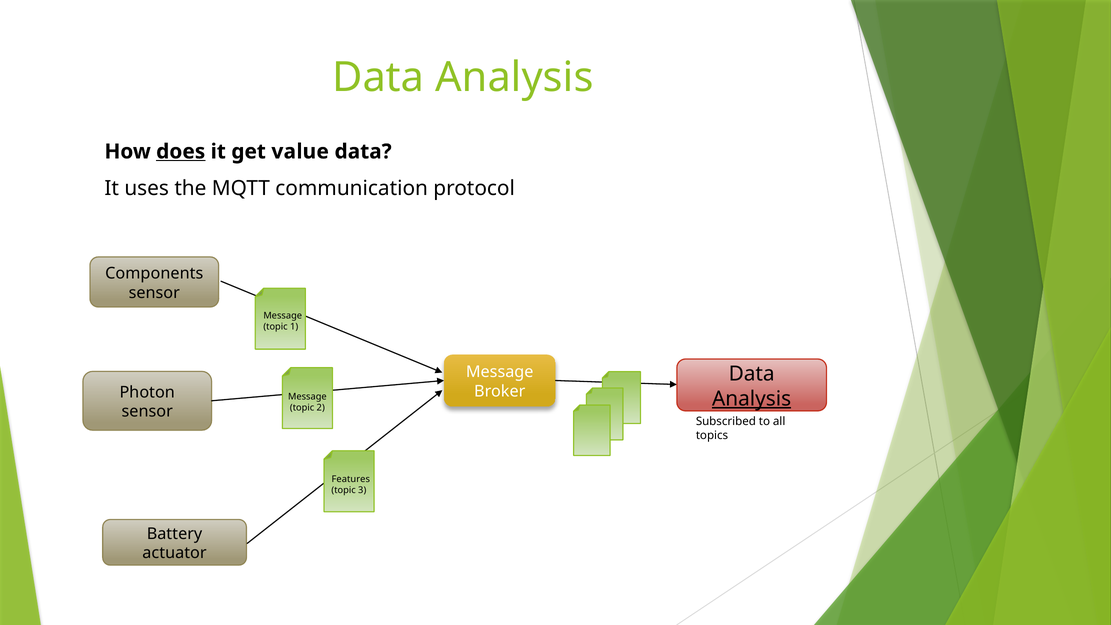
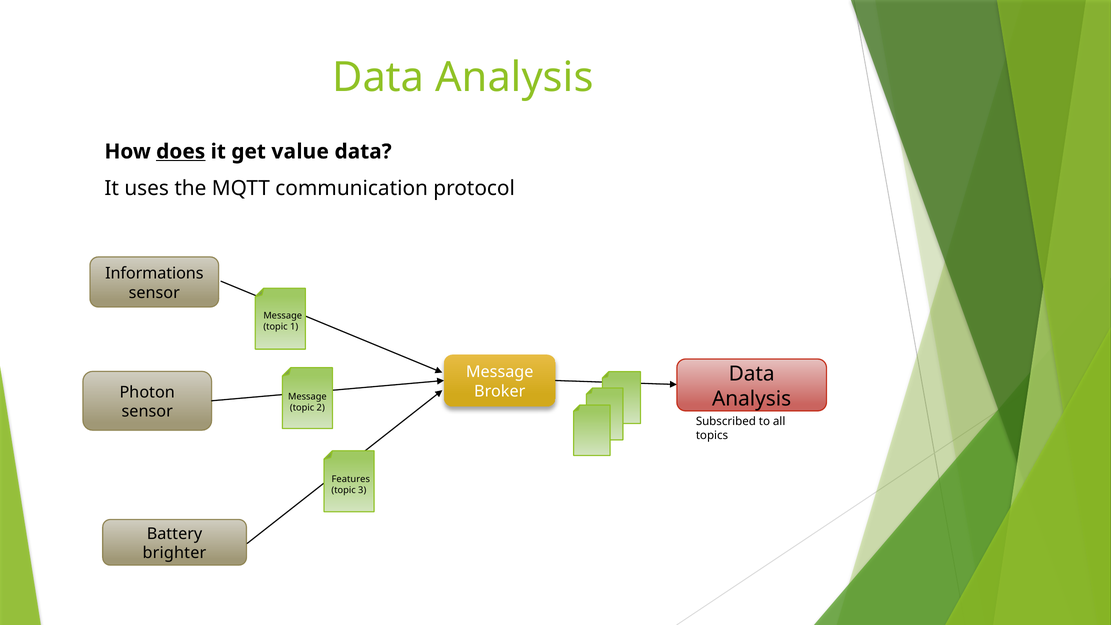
Components: Components -> Informations
Analysis at (752, 399) underline: present -> none
actuator: actuator -> brighter
